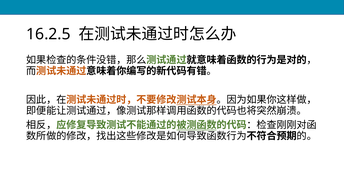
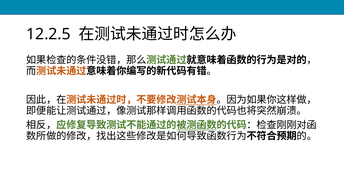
16.2.5: 16.2.5 -> 12.2.5
